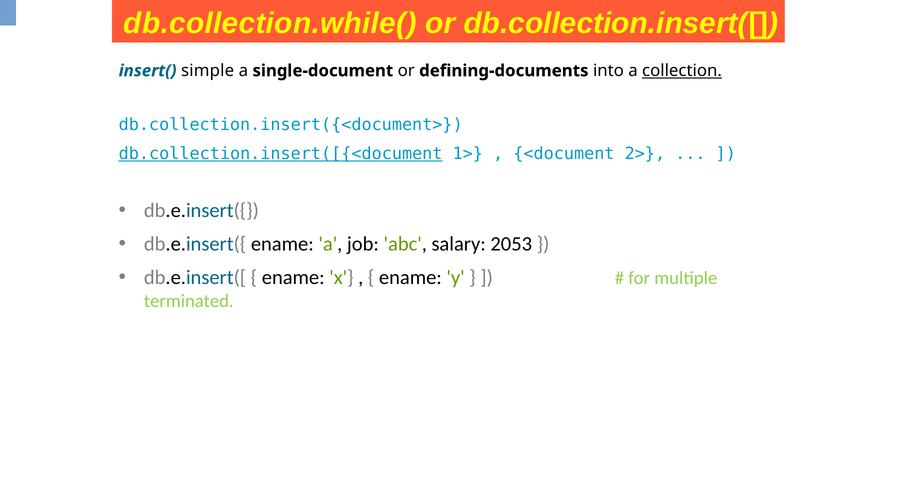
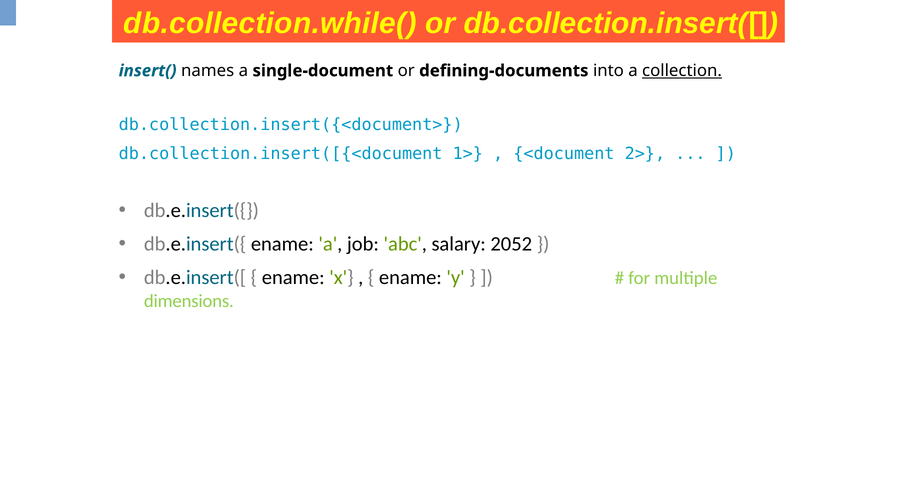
simple: simple -> names
db.collection.insert([{<document underline: present -> none
2053: 2053 -> 2052
terminated: terminated -> dimensions
